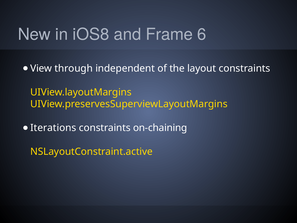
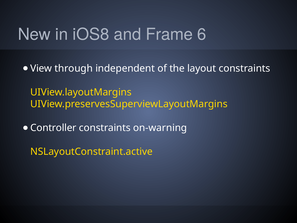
Iterations: Iterations -> Controller
on-chaining: on-chaining -> on-warning
